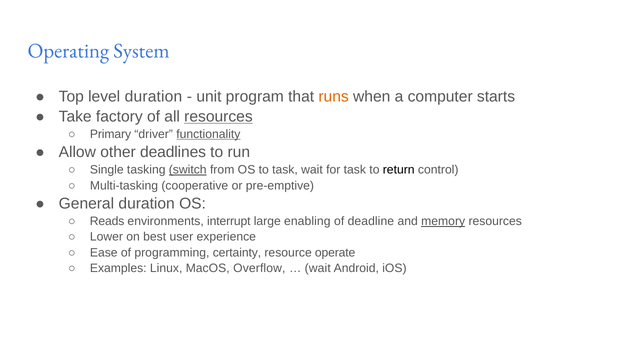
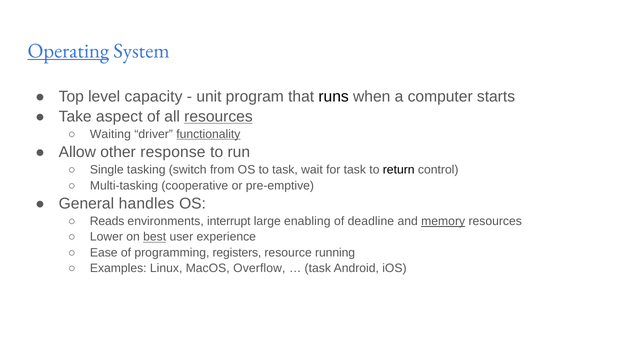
Operating underline: none -> present
level duration: duration -> capacity
runs colour: orange -> black
factory: factory -> aspect
Primary: Primary -> Waiting
deadlines: deadlines -> response
switch underline: present -> none
General duration: duration -> handles
best underline: none -> present
certainty: certainty -> registers
operate: operate -> running
wait at (318, 268): wait -> task
